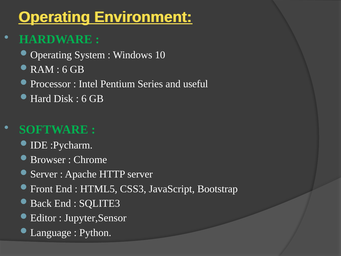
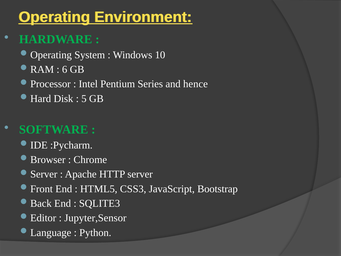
useful: useful -> hence
6 at (84, 99): 6 -> 5
